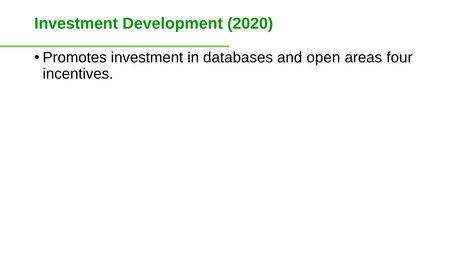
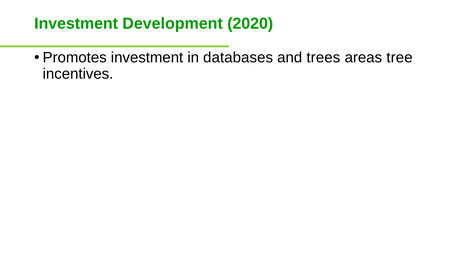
open: open -> trees
four: four -> tree
